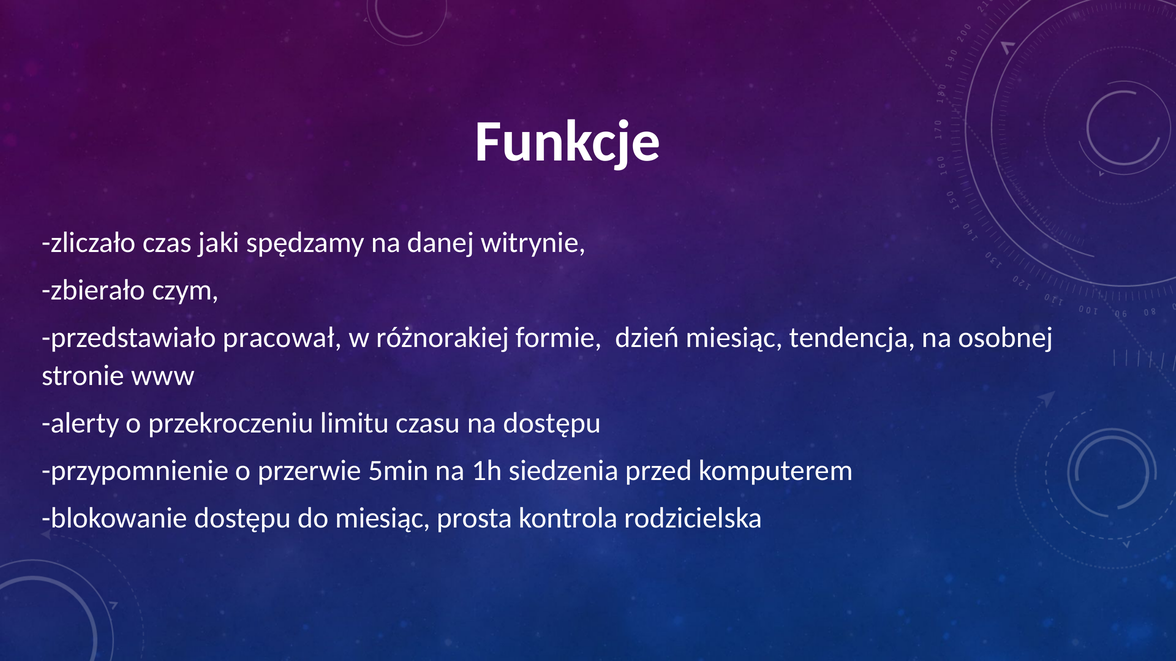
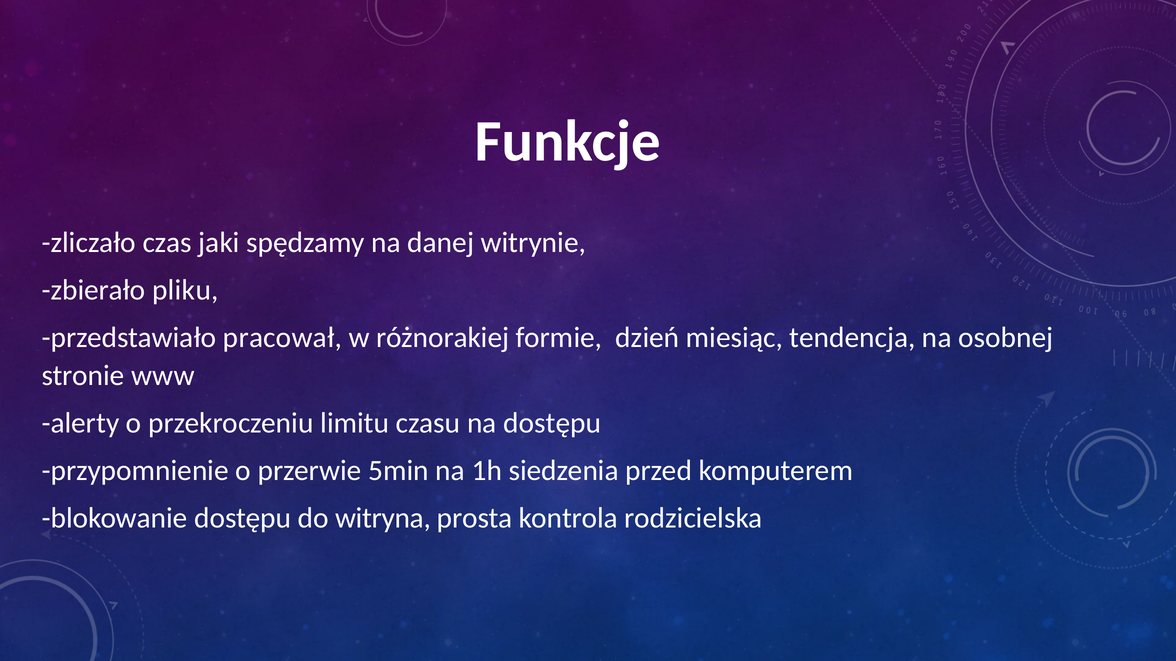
czym: czym -> pliku
do miesiąc: miesiąc -> witryna
